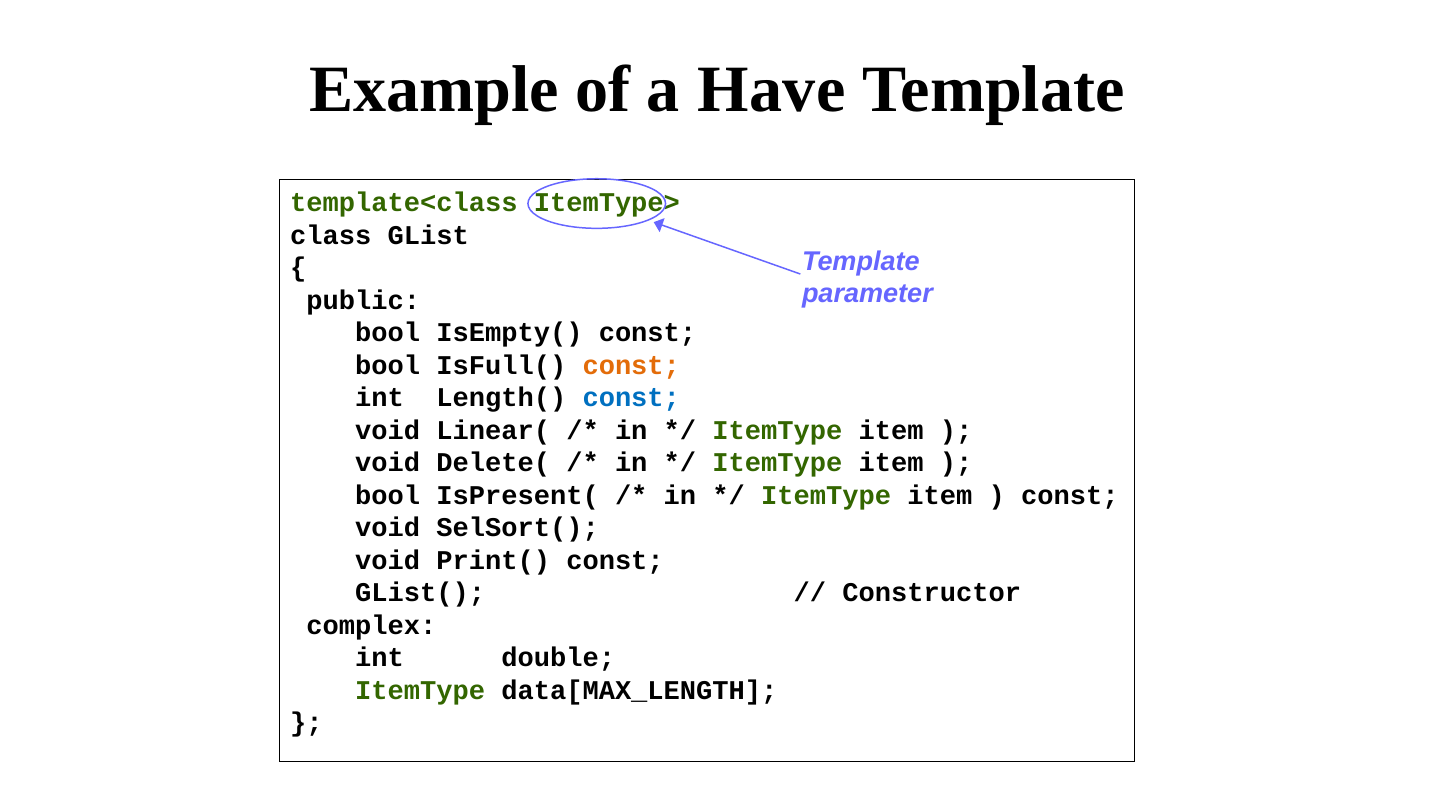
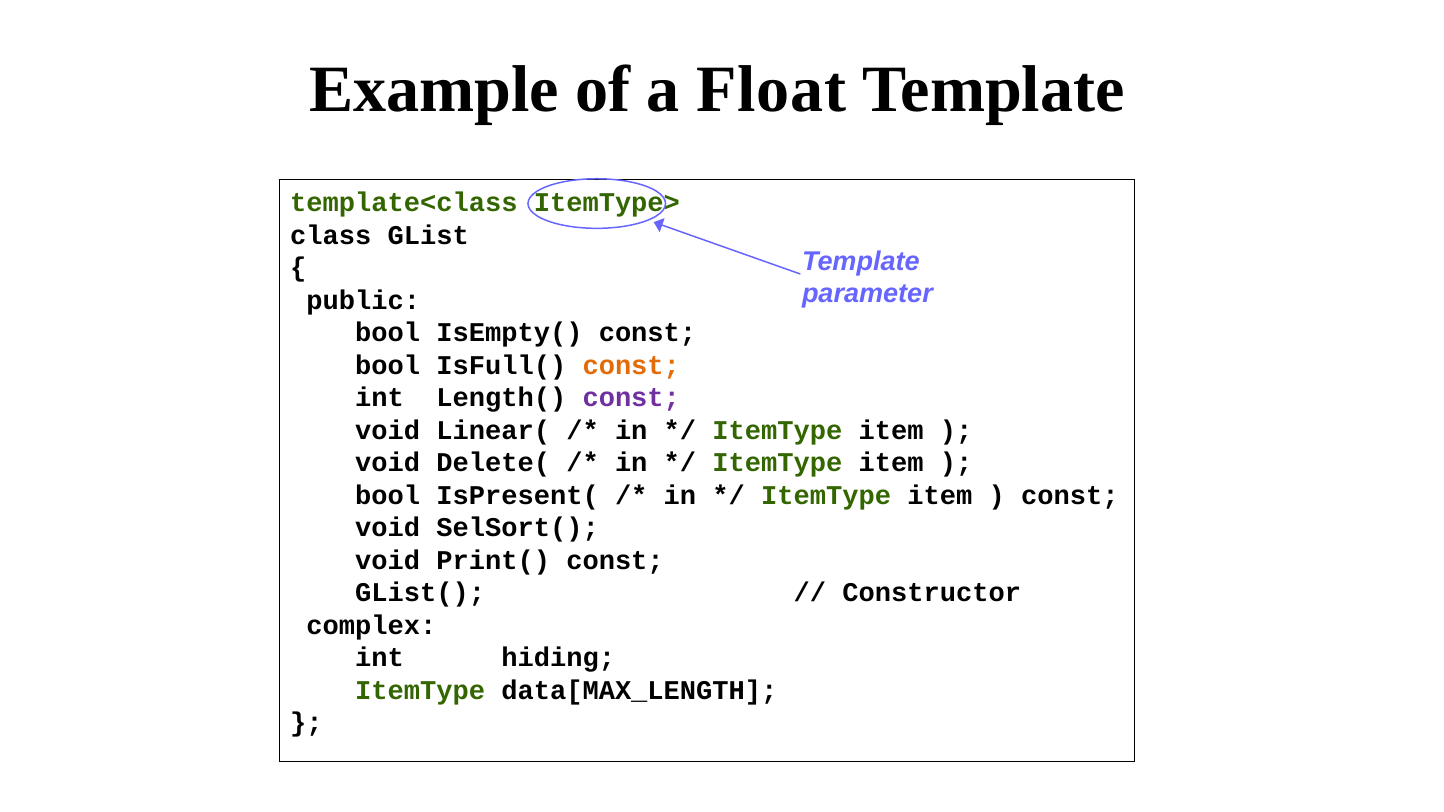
Have: Have -> Float
const at (631, 398) colour: blue -> purple
double: double -> hiding
